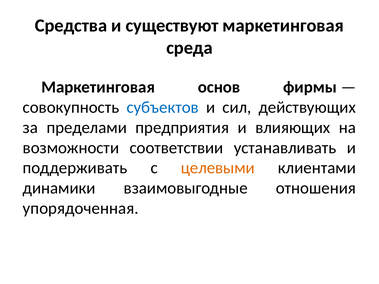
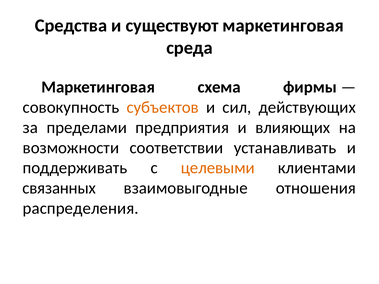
основ: основ -> схема
субъектов colour: blue -> orange
динамики: динамики -> связанных
упорядоченная: упорядоченная -> распределения
